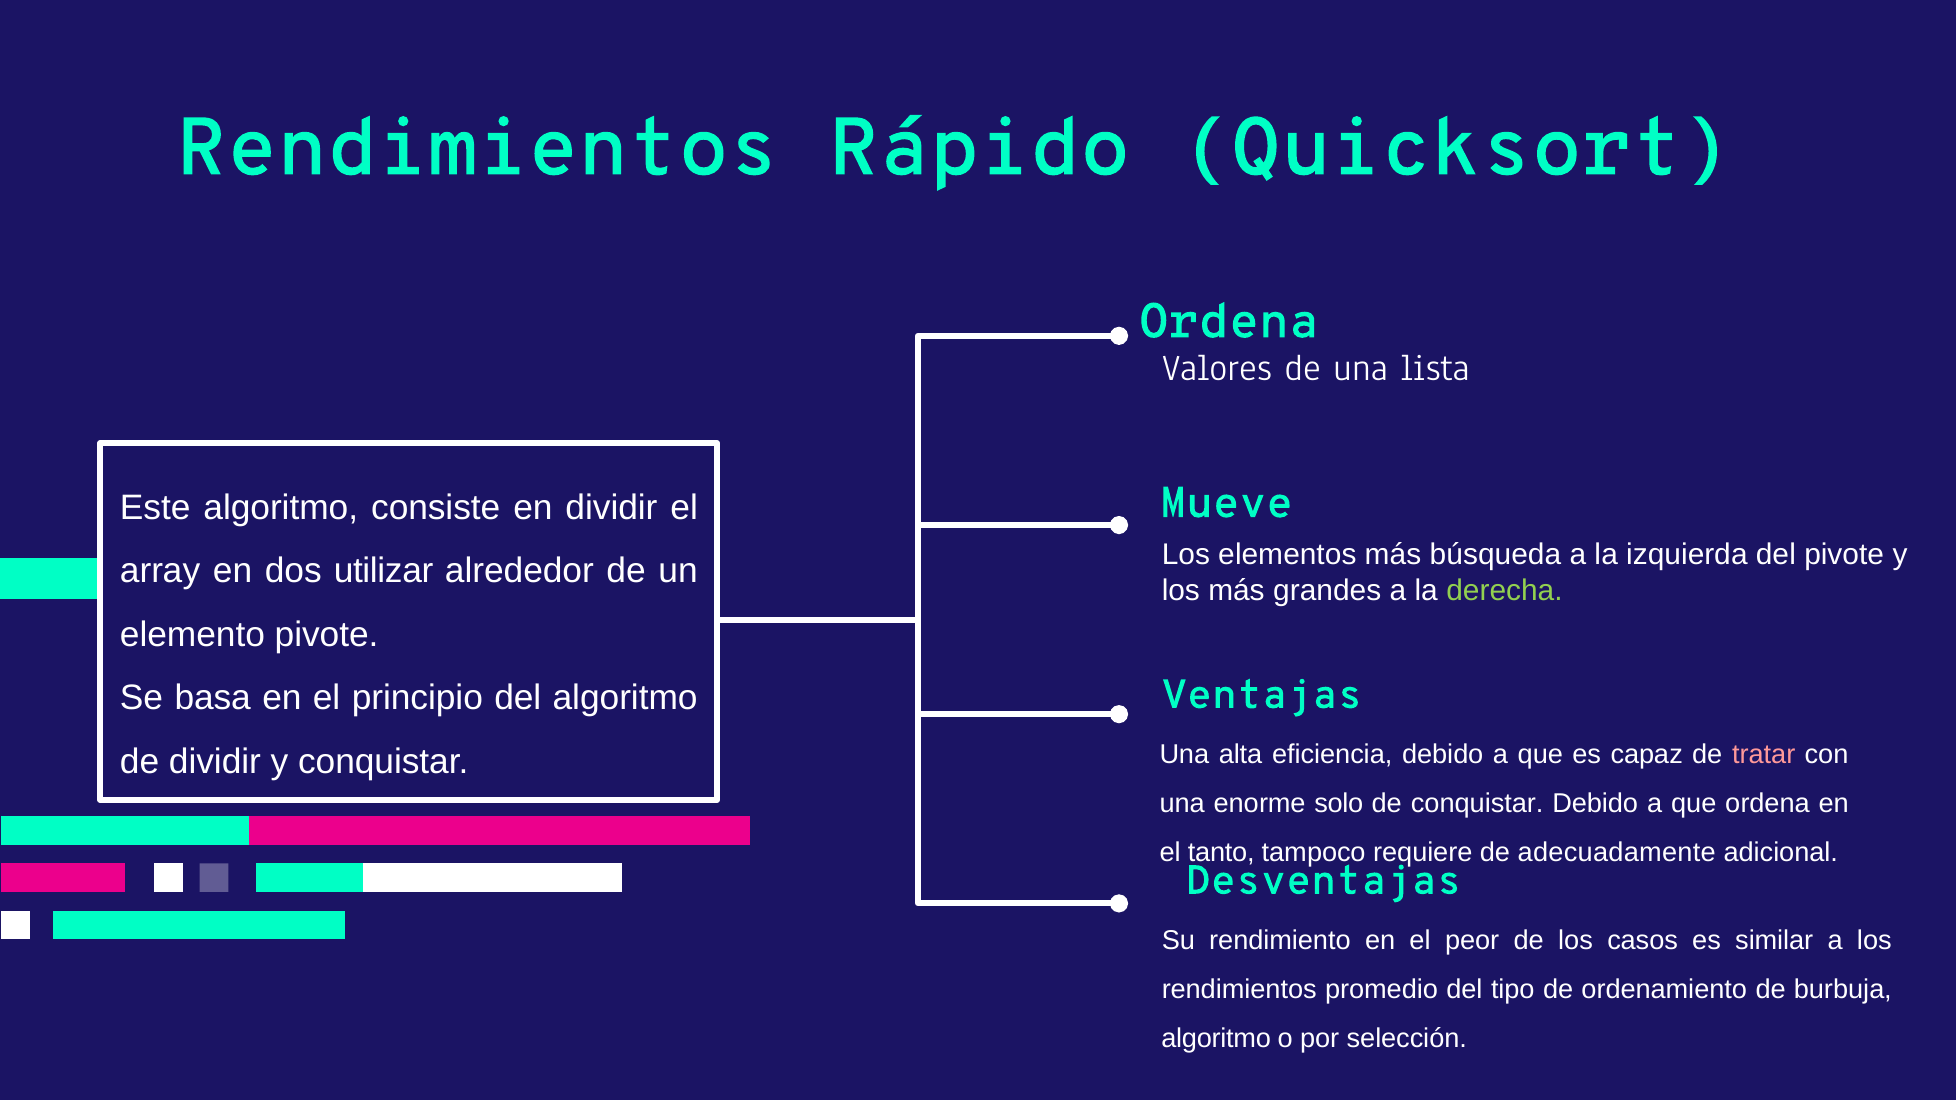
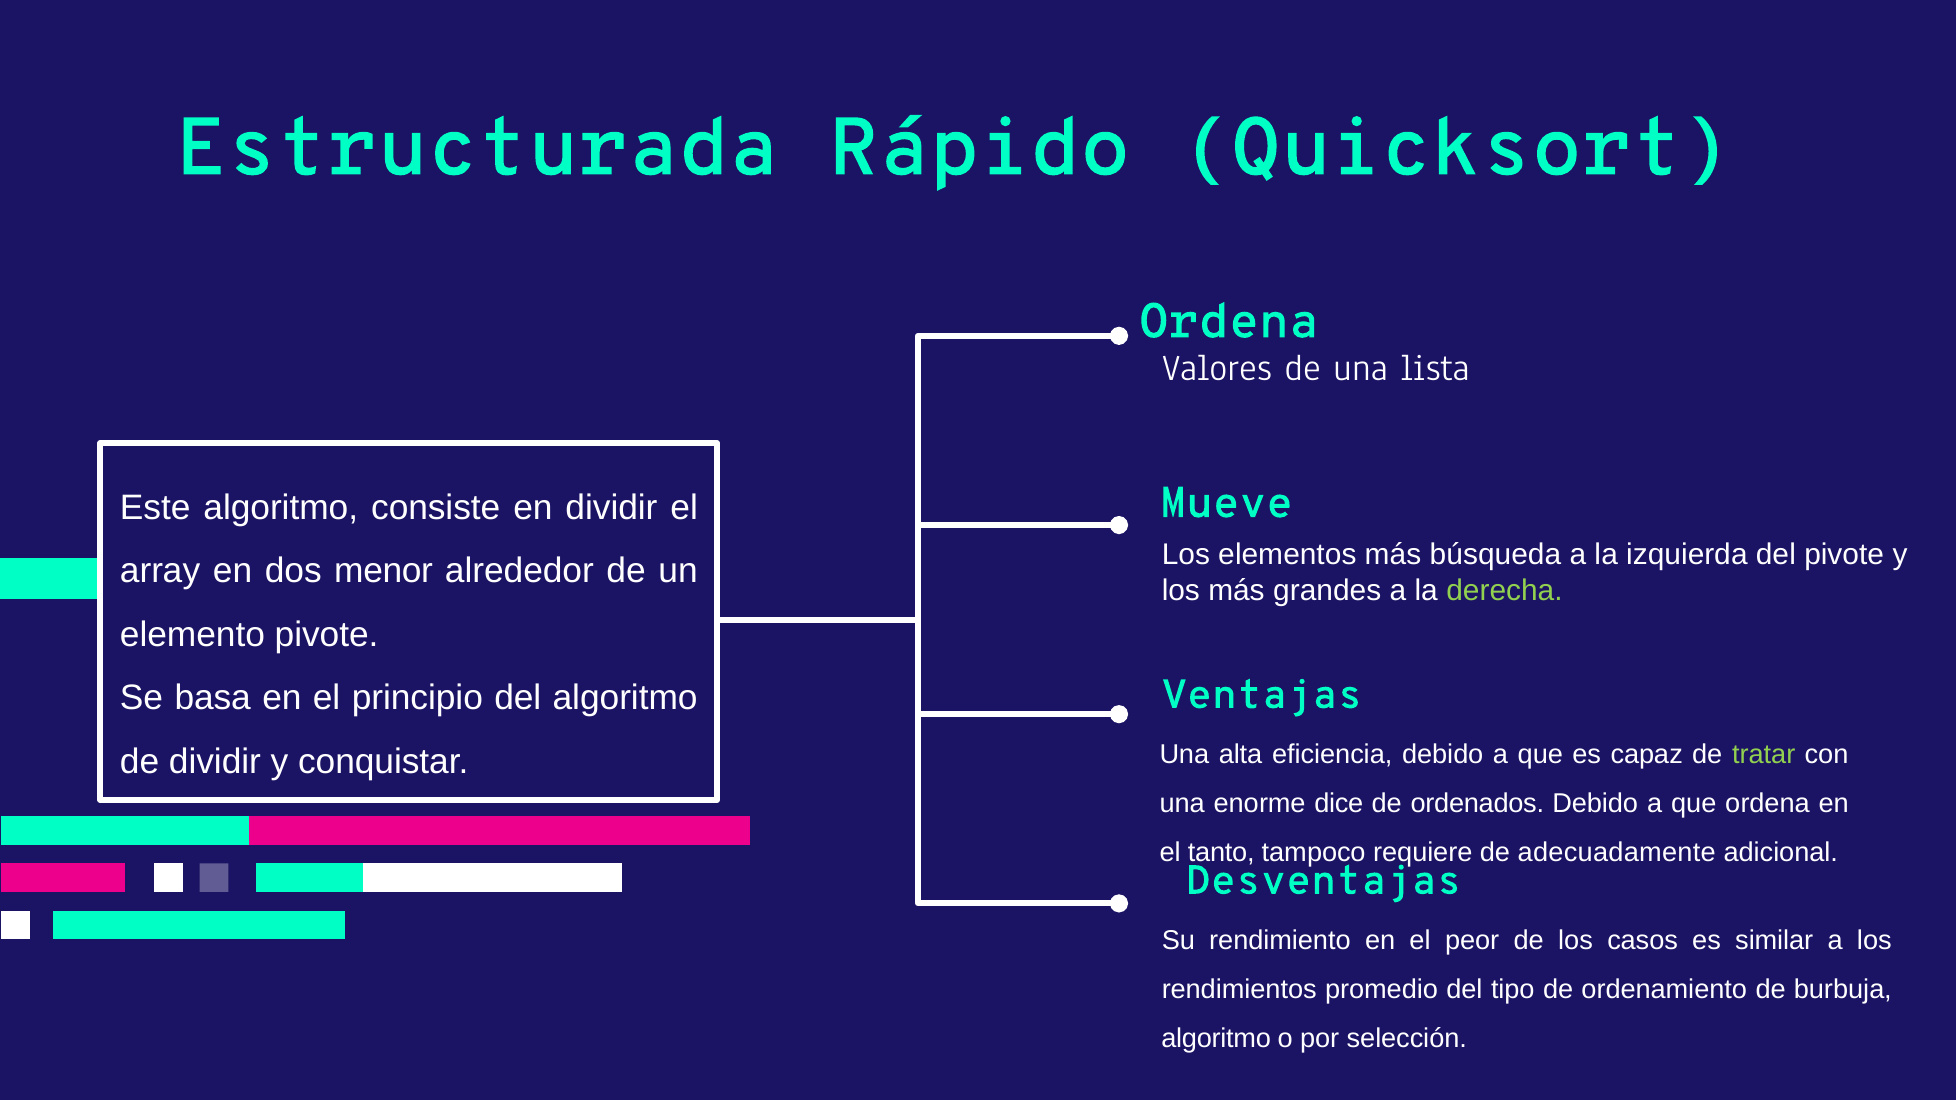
Rendimientos at (478, 148): Rendimientos -> Estructurada
utilizar: utilizar -> menor
tratar colour: pink -> light green
solo: solo -> dice
de conquistar: conquistar -> ordenados
